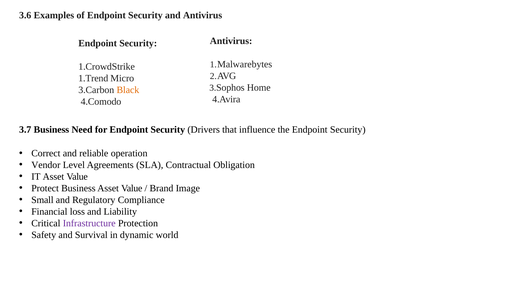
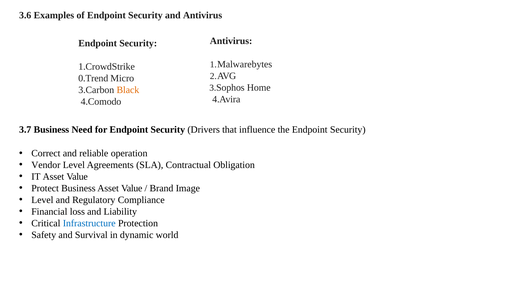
1.Trend: 1.Trend -> 0.Trend
Small at (42, 200): Small -> Level
Infrastructure colour: purple -> blue
